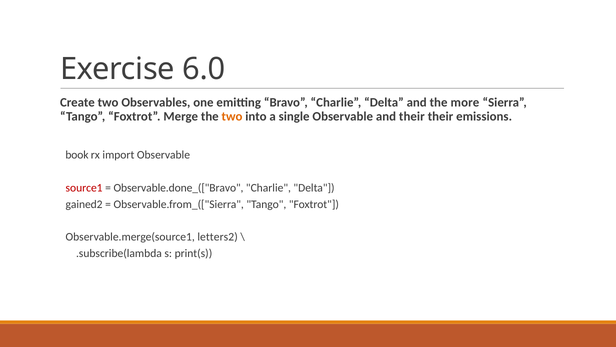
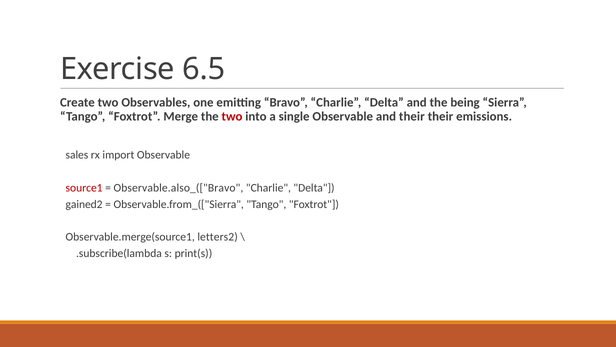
6.0: 6.0 -> 6.5
more: more -> being
two at (232, 116) colour: orange -> red
book: book -> sales
Observable.done_(["Bravo: Observable.done_(["Bravo -> Observable.also_(["Bravo
